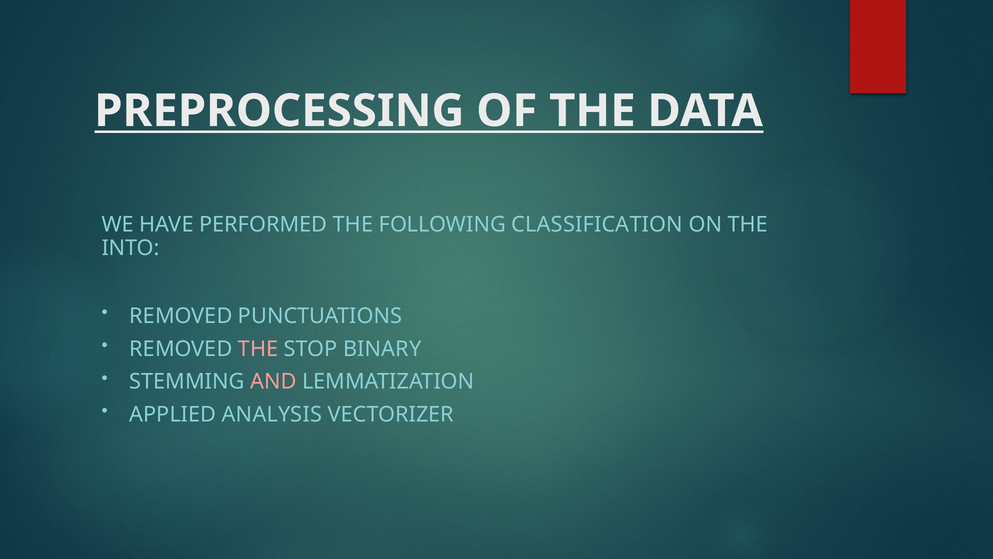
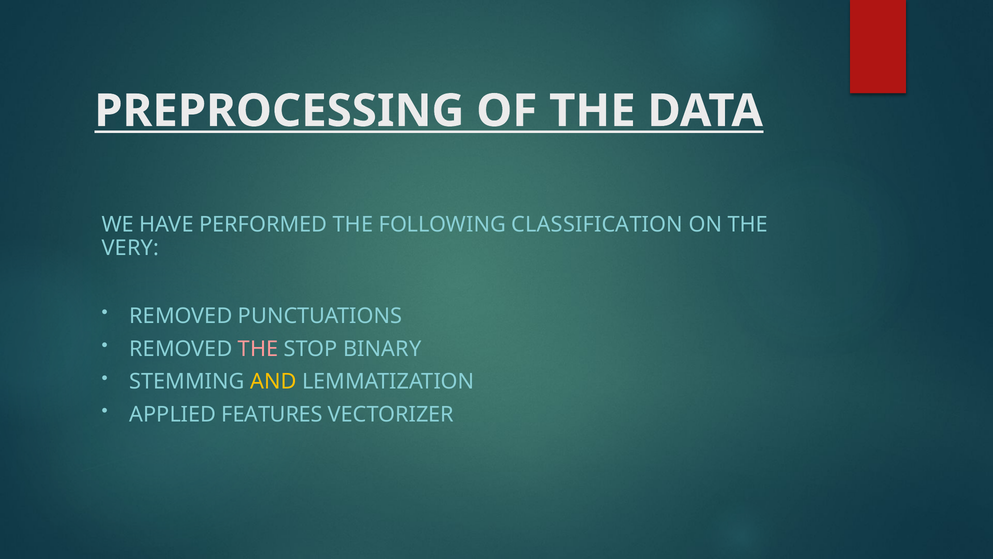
INTO: INTO -> VERY
AND colour: pink -> yellow
ANALYSIS: ANALYSIS -> FEATURES
